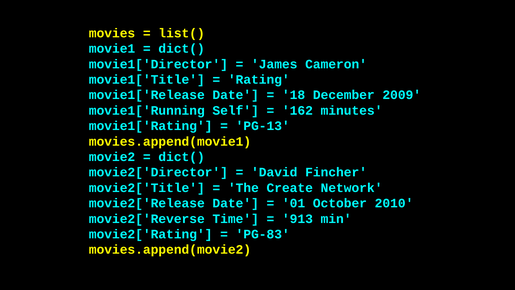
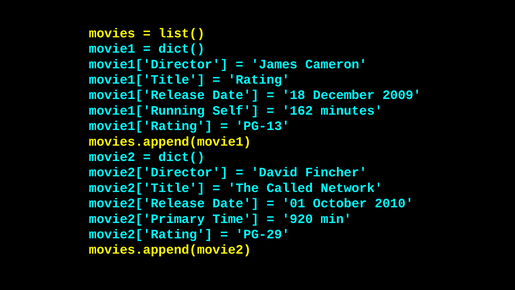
Create: Create -> Called
movie2['Reverse: movie2['Reverse -> movie2['Primary
913: 913 -> 920
PG-83: PG-83 -> PG-29
